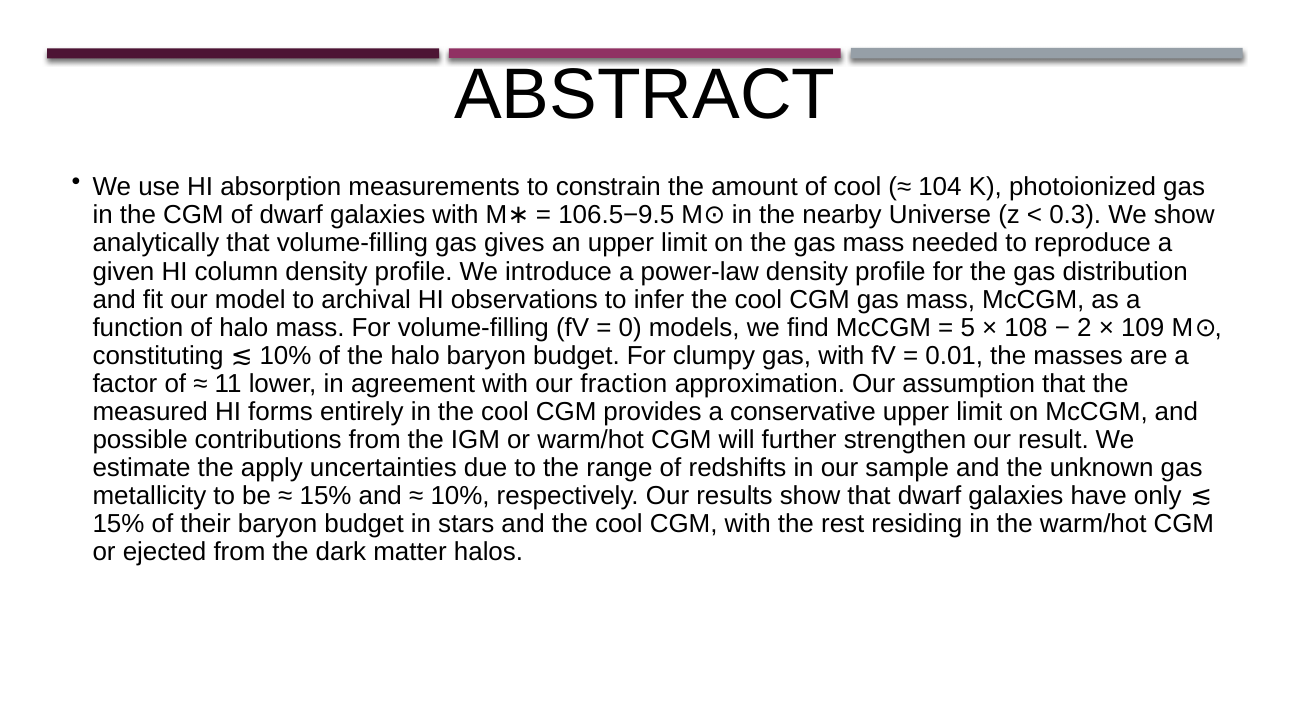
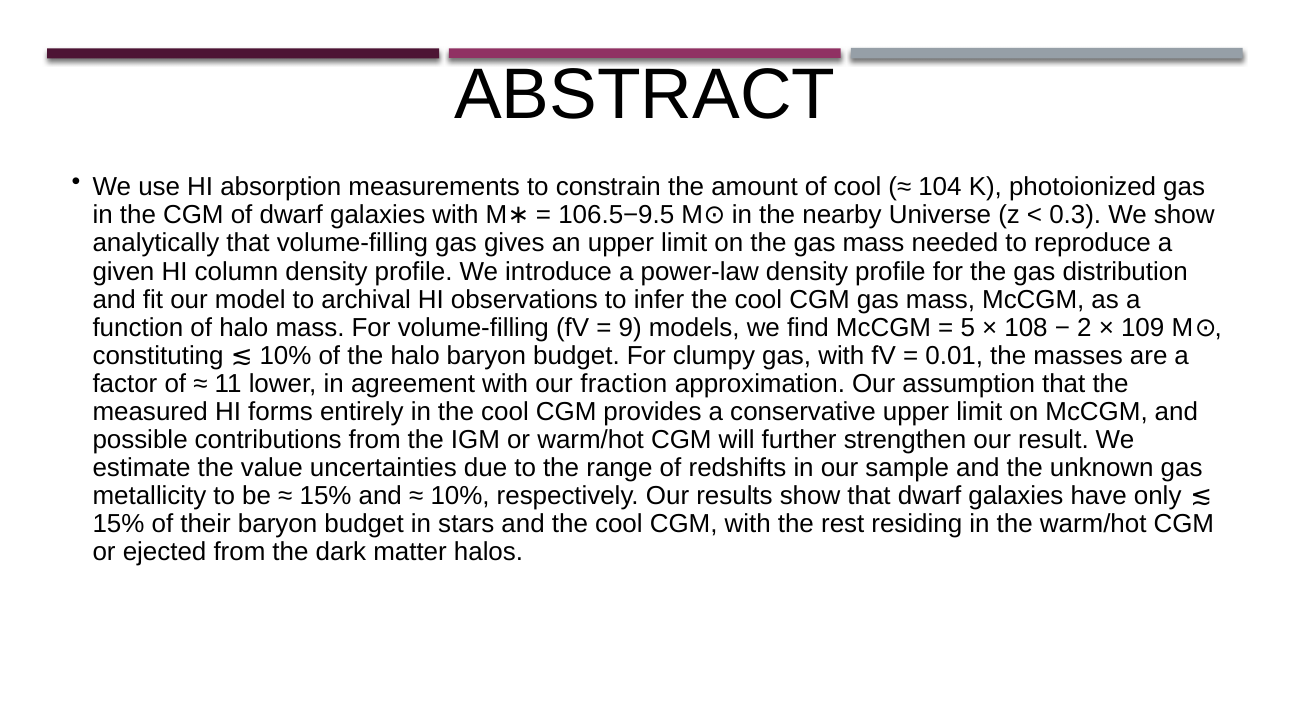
0: 0 -> 9
apply: apply -> value
